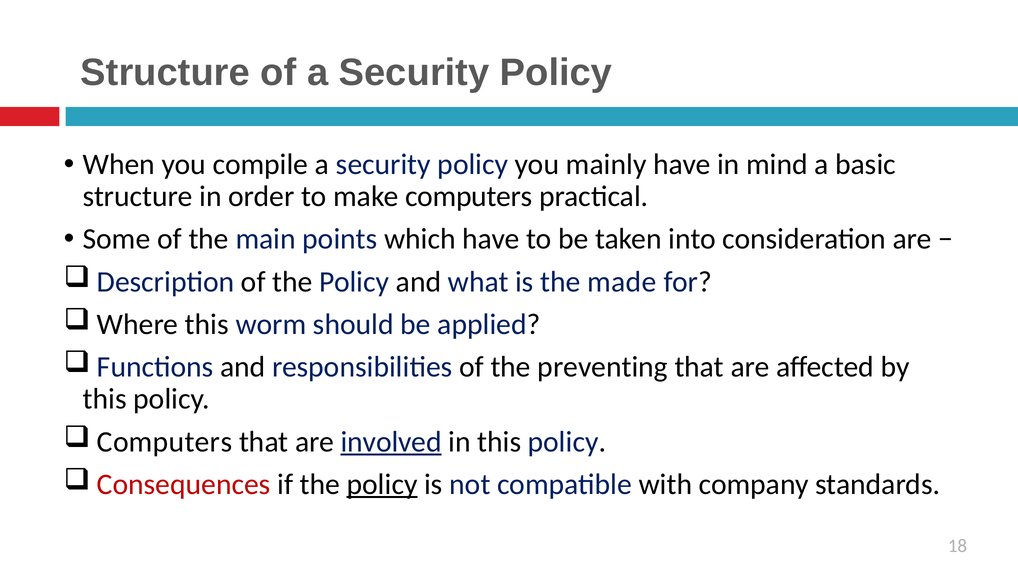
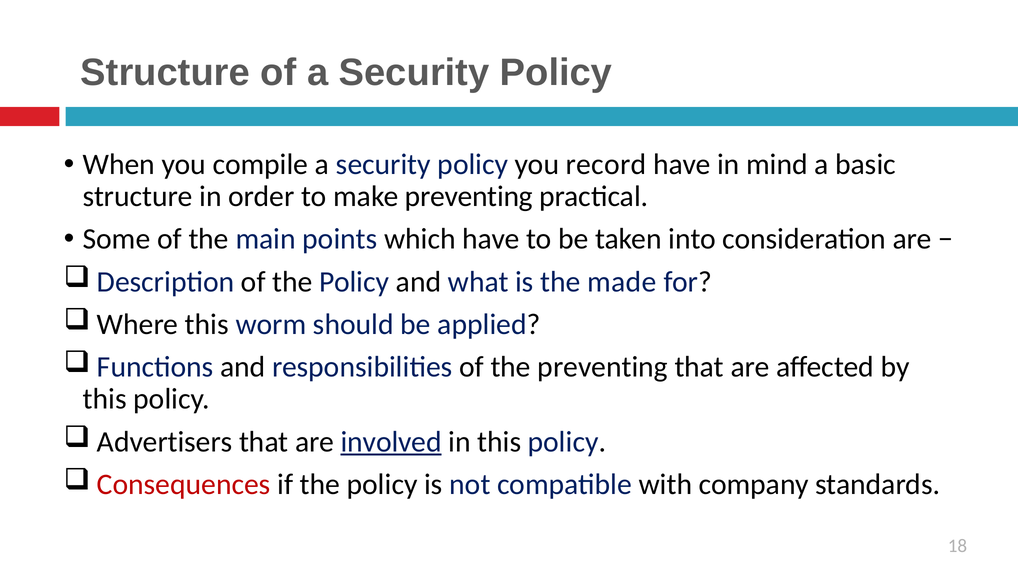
mainly: mainly -> record
make computers: computers -> preventing
Computers at (165, 441): Computers -> Advertisers
policy at (382, 484) underline: present -> none
